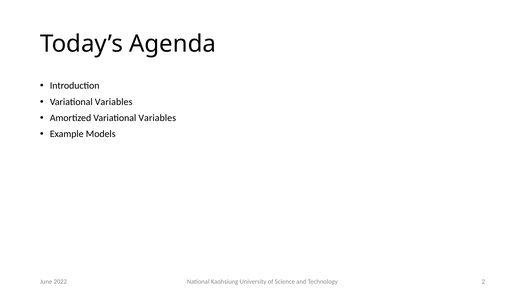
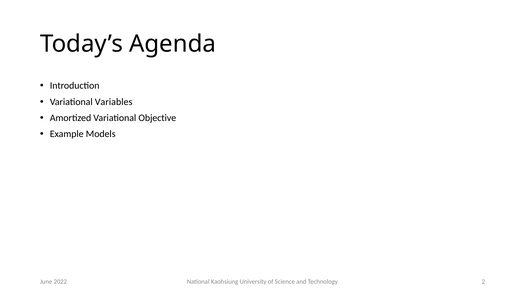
Amortized Variational Variables: Variables -> Objective
